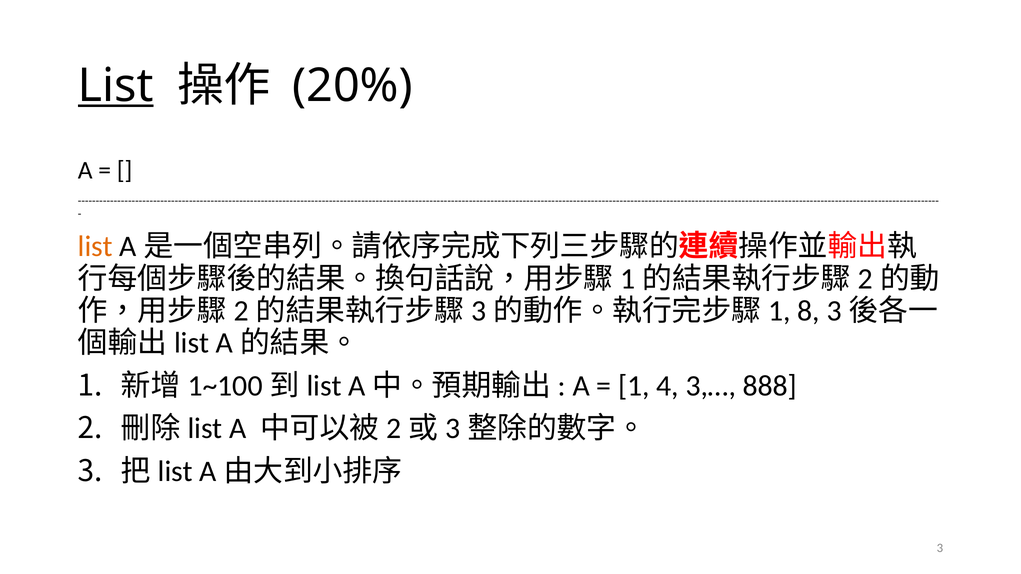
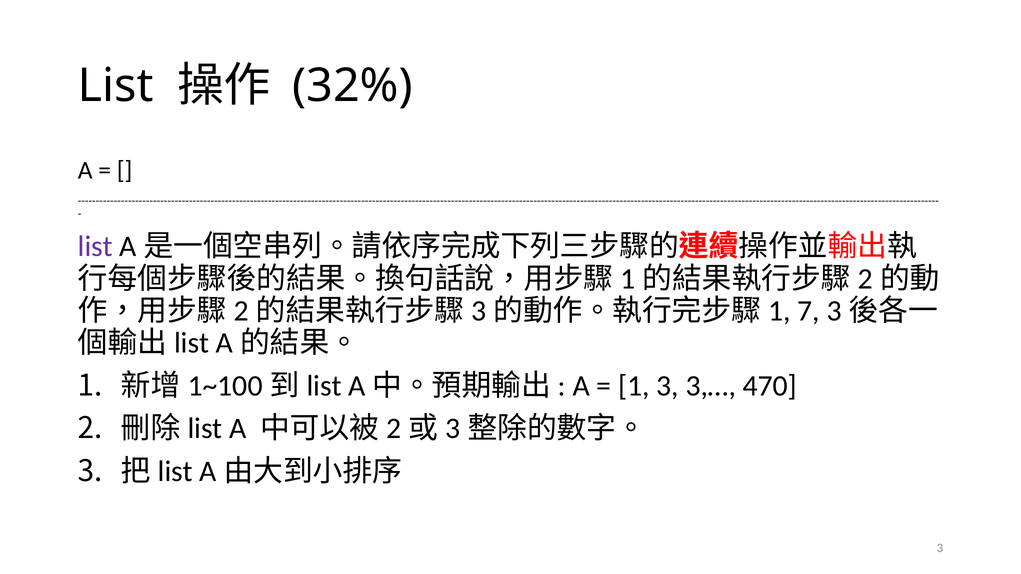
List at (116, 86) underline: present -> none
20%: 20% -> 32%
list at (95, 247) colour: orange -> purple
8: 8 -> 7
1 4: 4 -> 3
888: 888 -> 470
